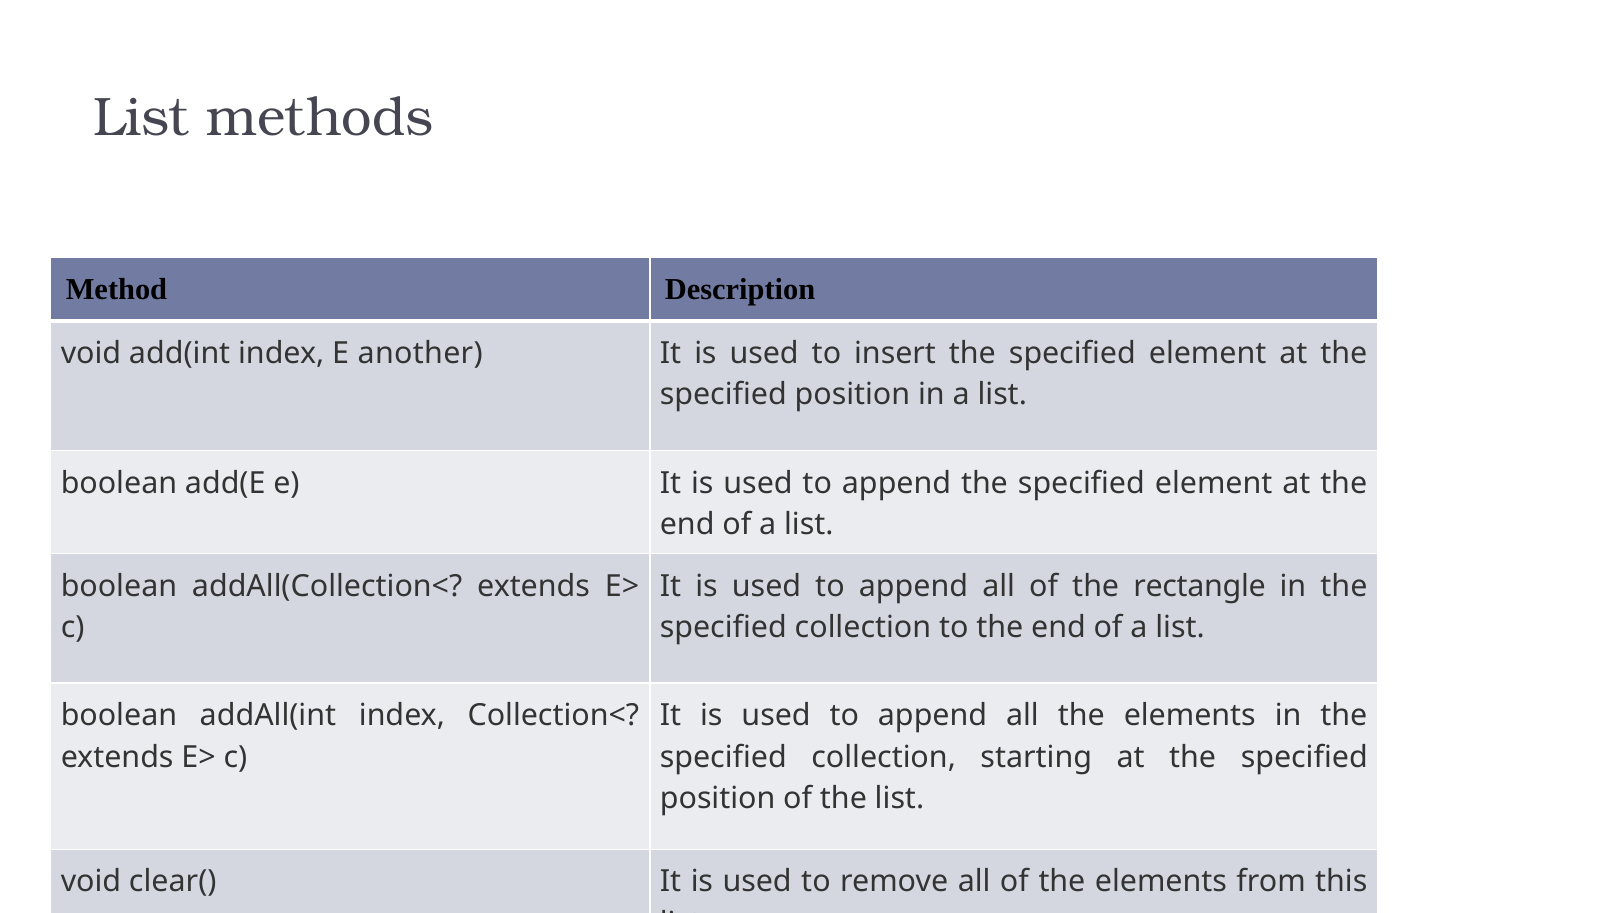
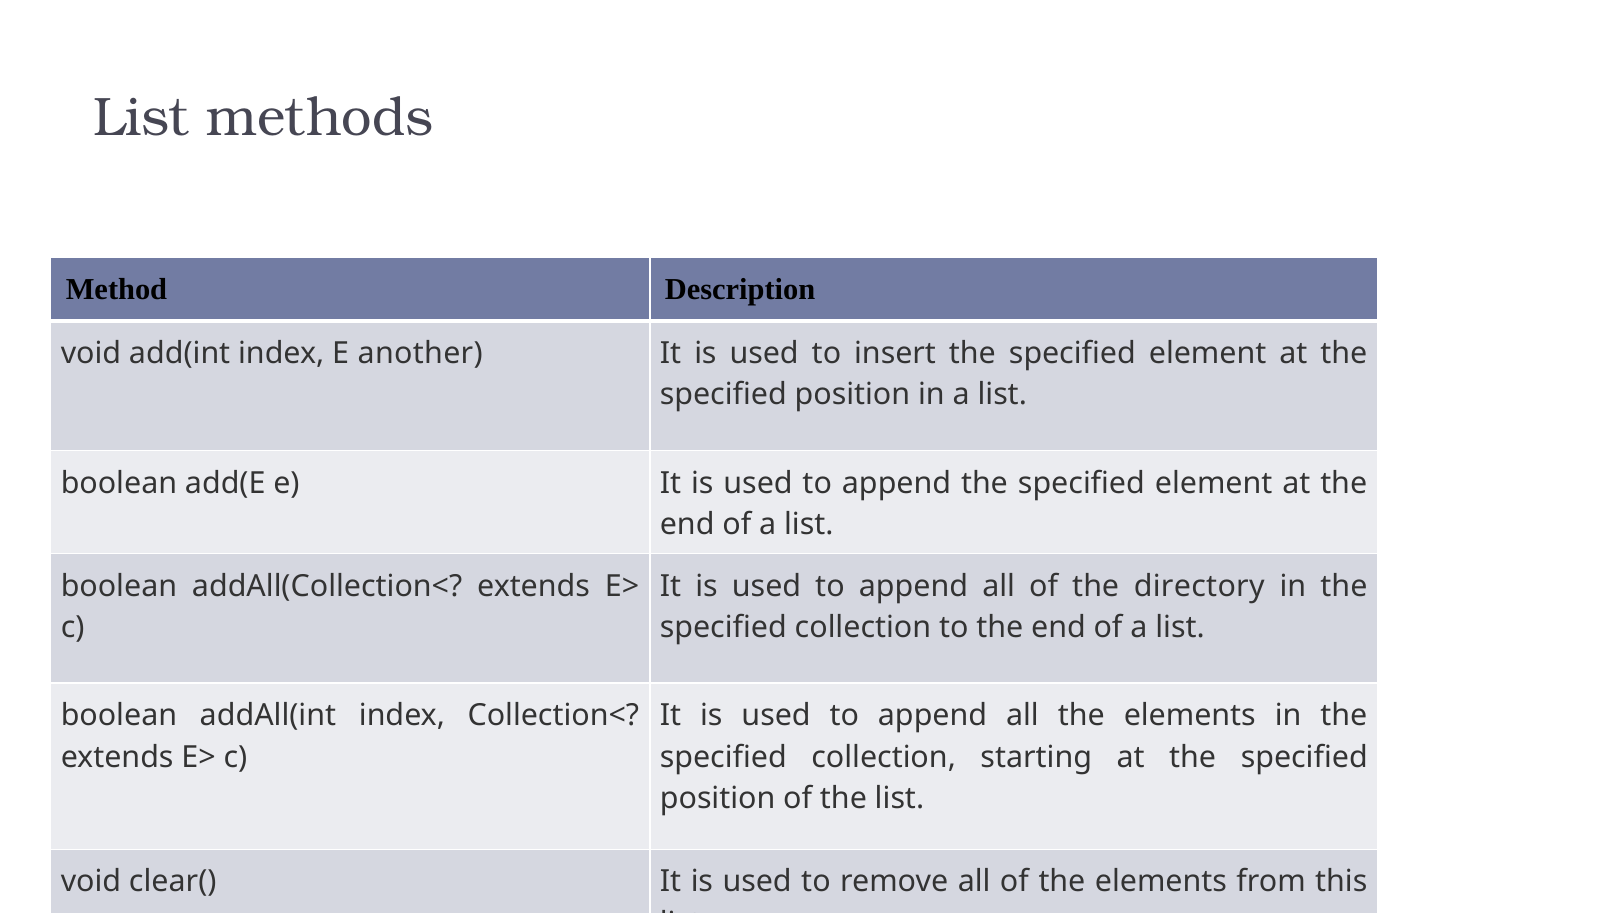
rectangle: rectangle -> directory
